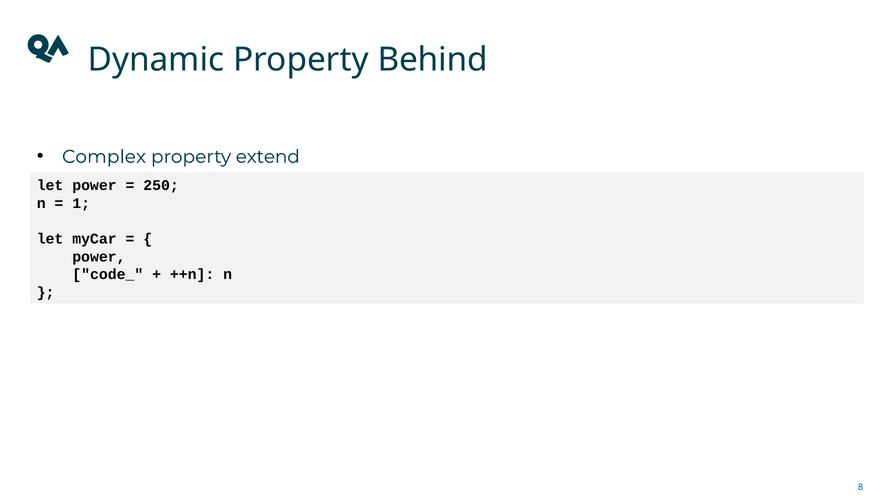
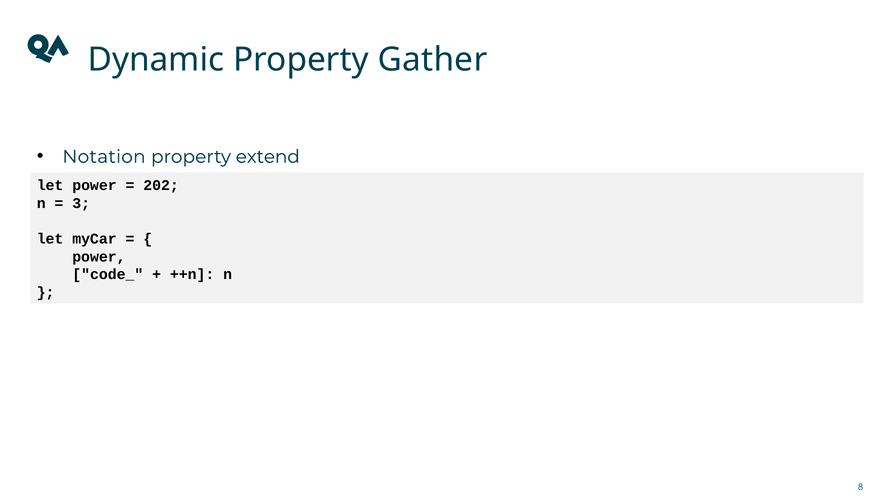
Behind: Behind -> Gather
Complex: Complex -> Notation
250: 250 -> 202
1: 1 -> 3
